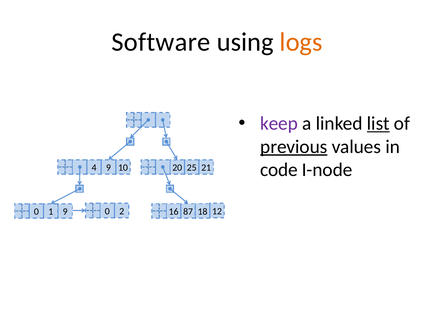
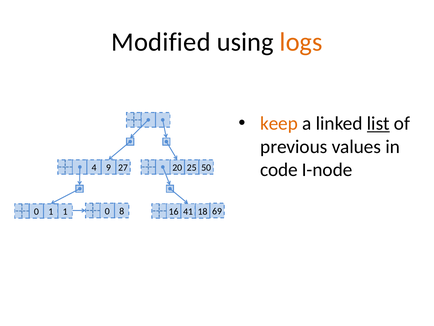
Software: Software -> Modified
keep colour: purple -> orange
previous underline: present -> none
10: 10 -> 27
21: 21 -> 50
2: 2 -> 8
87: 87 -> 41
12: 12 -> 69
1 9: 9 -> 1
